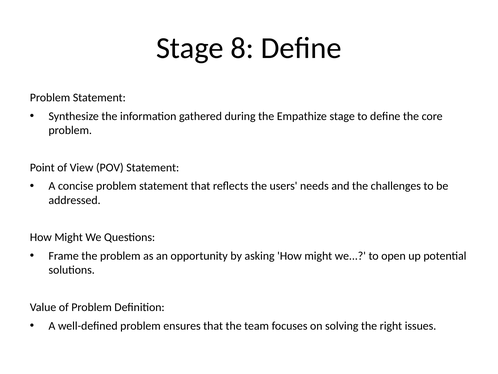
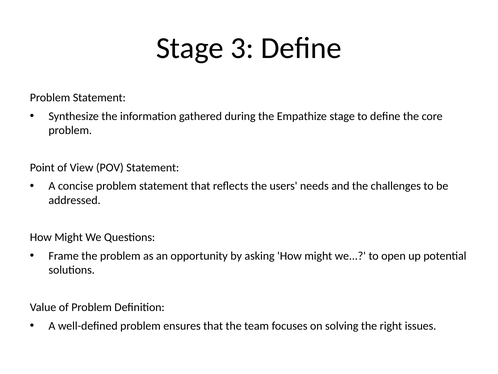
8: 8 -> 3
